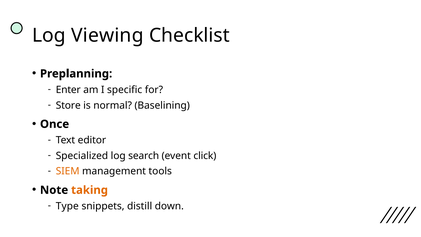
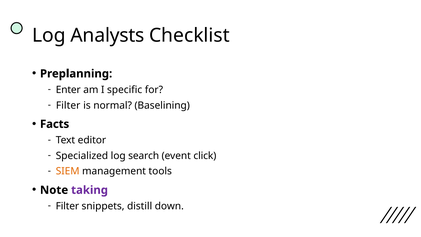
Viewing: Viewing -> Analysts
Store at (68, 105): Store -> Filter
Once: Once -> Facts
taking colour: orange -> purple
Type at (67, 206): Type -> Filter
